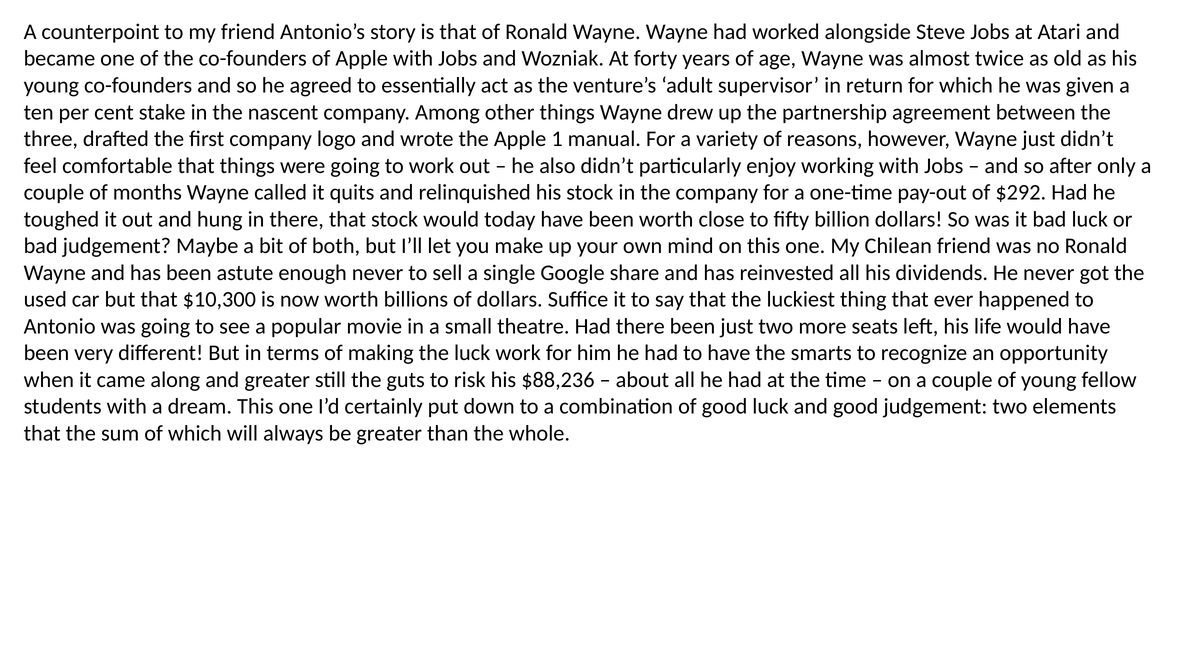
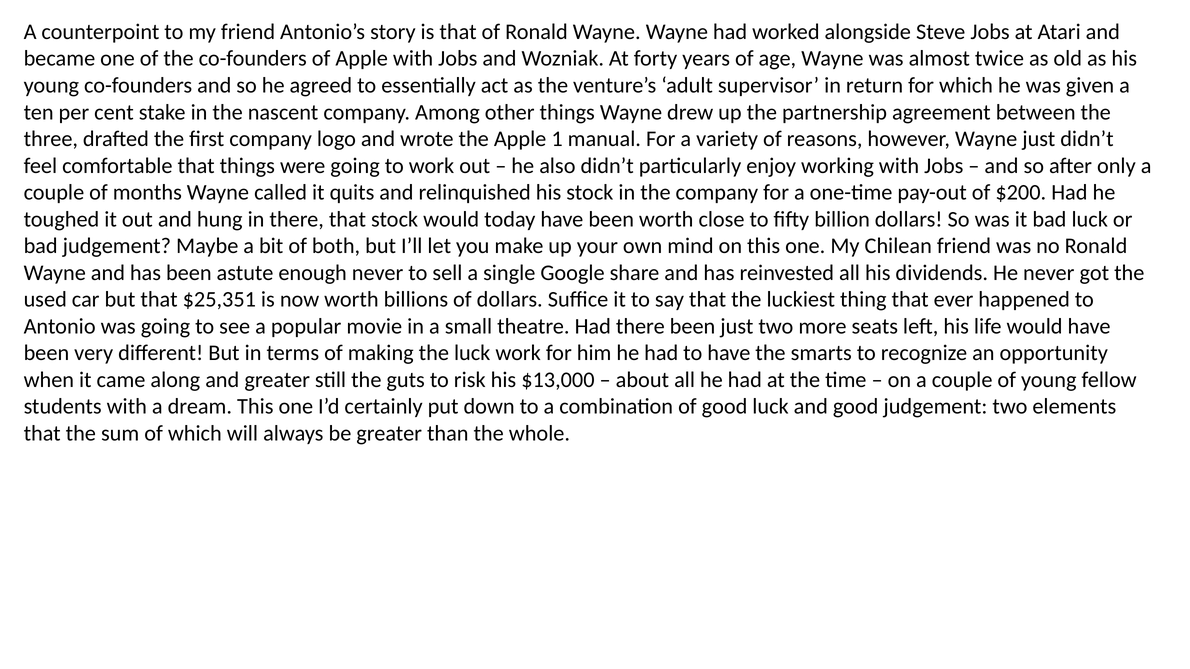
$292: $292 -> $200
$10,300: $10,300 -> $25,351
$88,236: $88,236 -> $13,000
